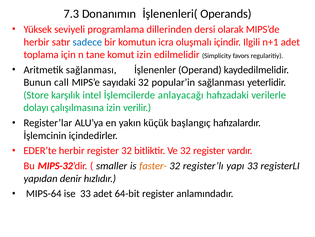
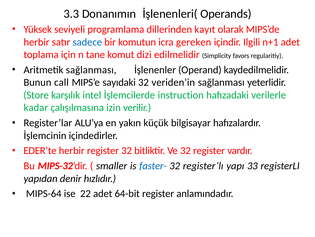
7.3: 7.3 -> 3.3
dersi: dersi -> kayıt
oluşmalı: oluşmalı -> gereken
komut izin: izin -> dizi
popular’in: popular’in -> veriden’in
anlayacağı: anlayacağı -> instruction
dolayı: dolayı -> kadar
başlangıç: başlangıç -> bilgisayar
faster- colour: orange -> blue
ise 33: 33 -> 22
